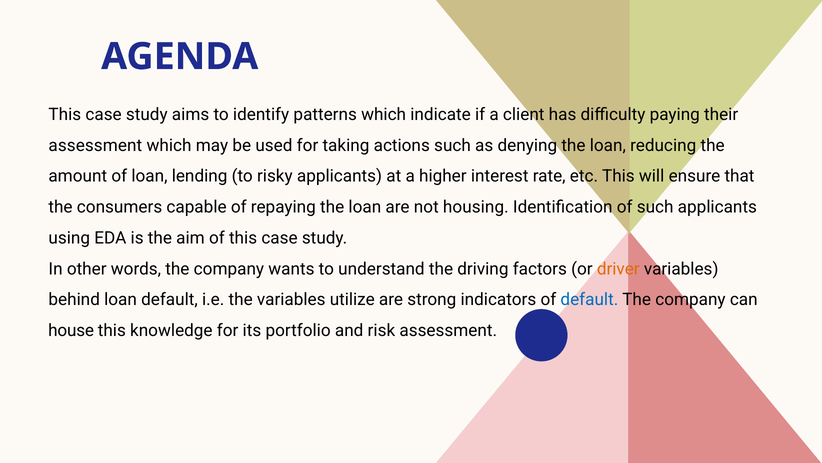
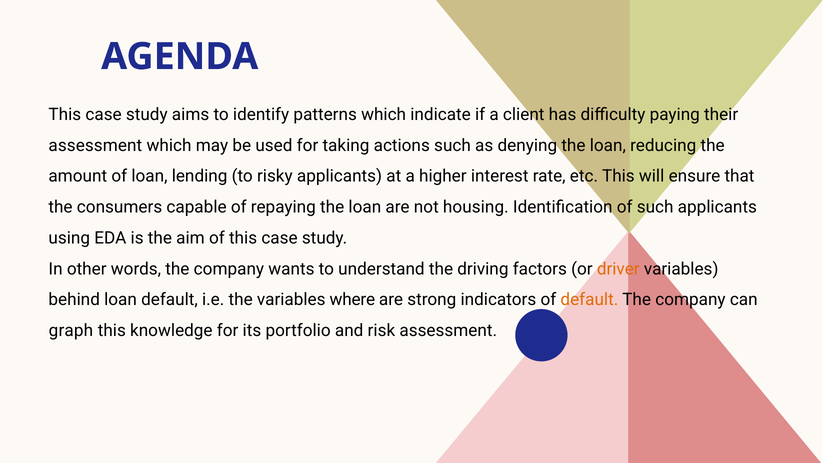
utilize: utilize -> where
default at (589, 299) colour: blue -> orange
house: house -> graph
